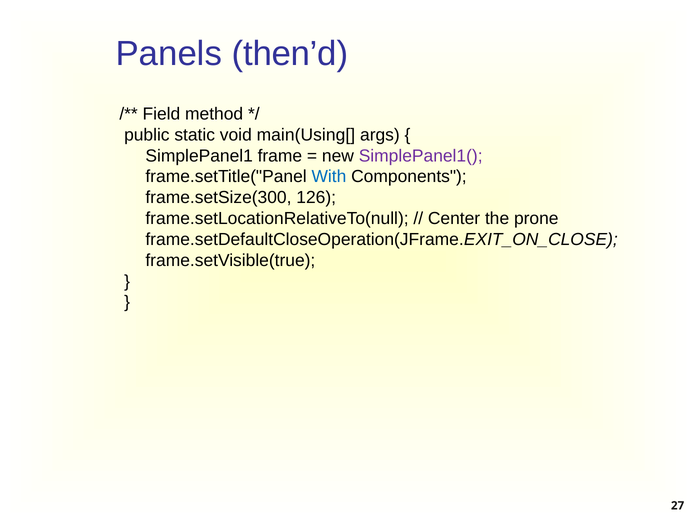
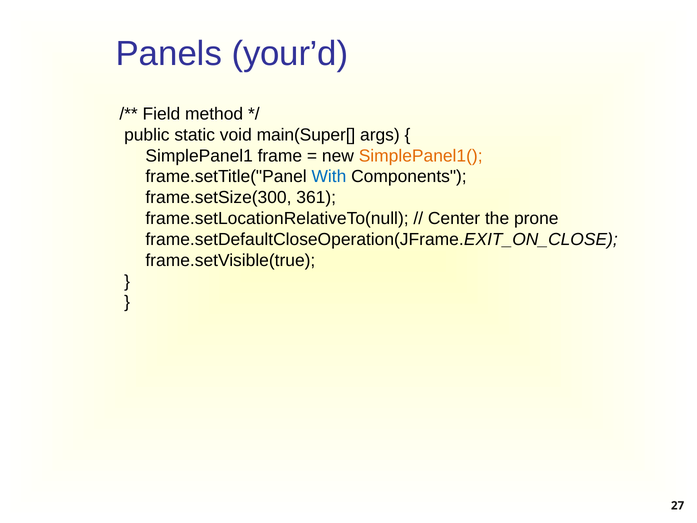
then’d: then’d -> your’d
main(Using[: main(Using[ -> main(Super[
SimplePanel1( colour: purple -> orange
126: 126 -> 361
